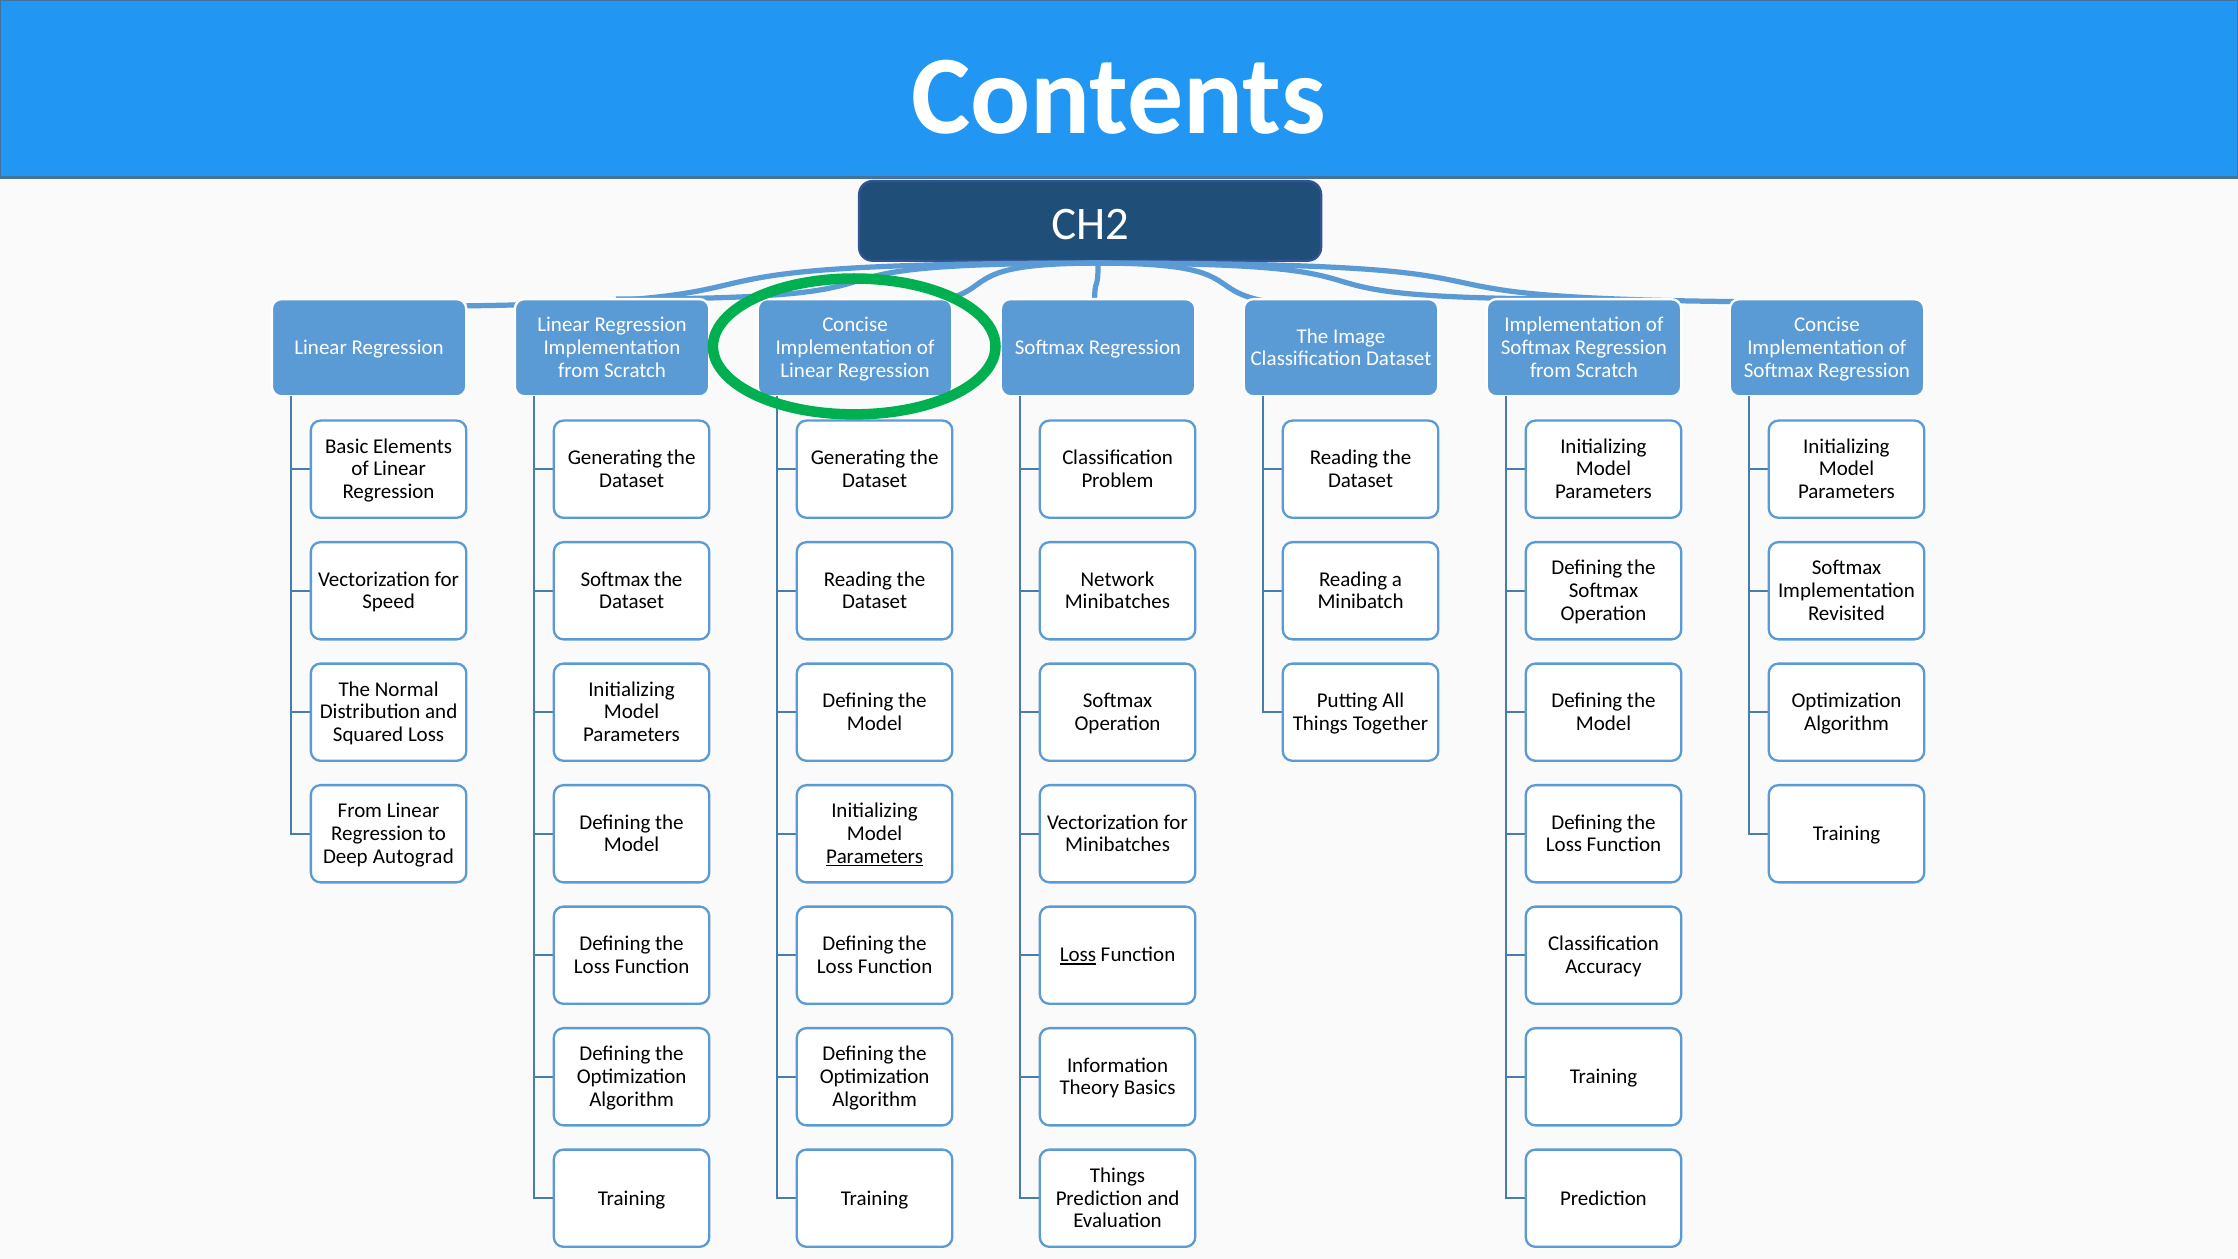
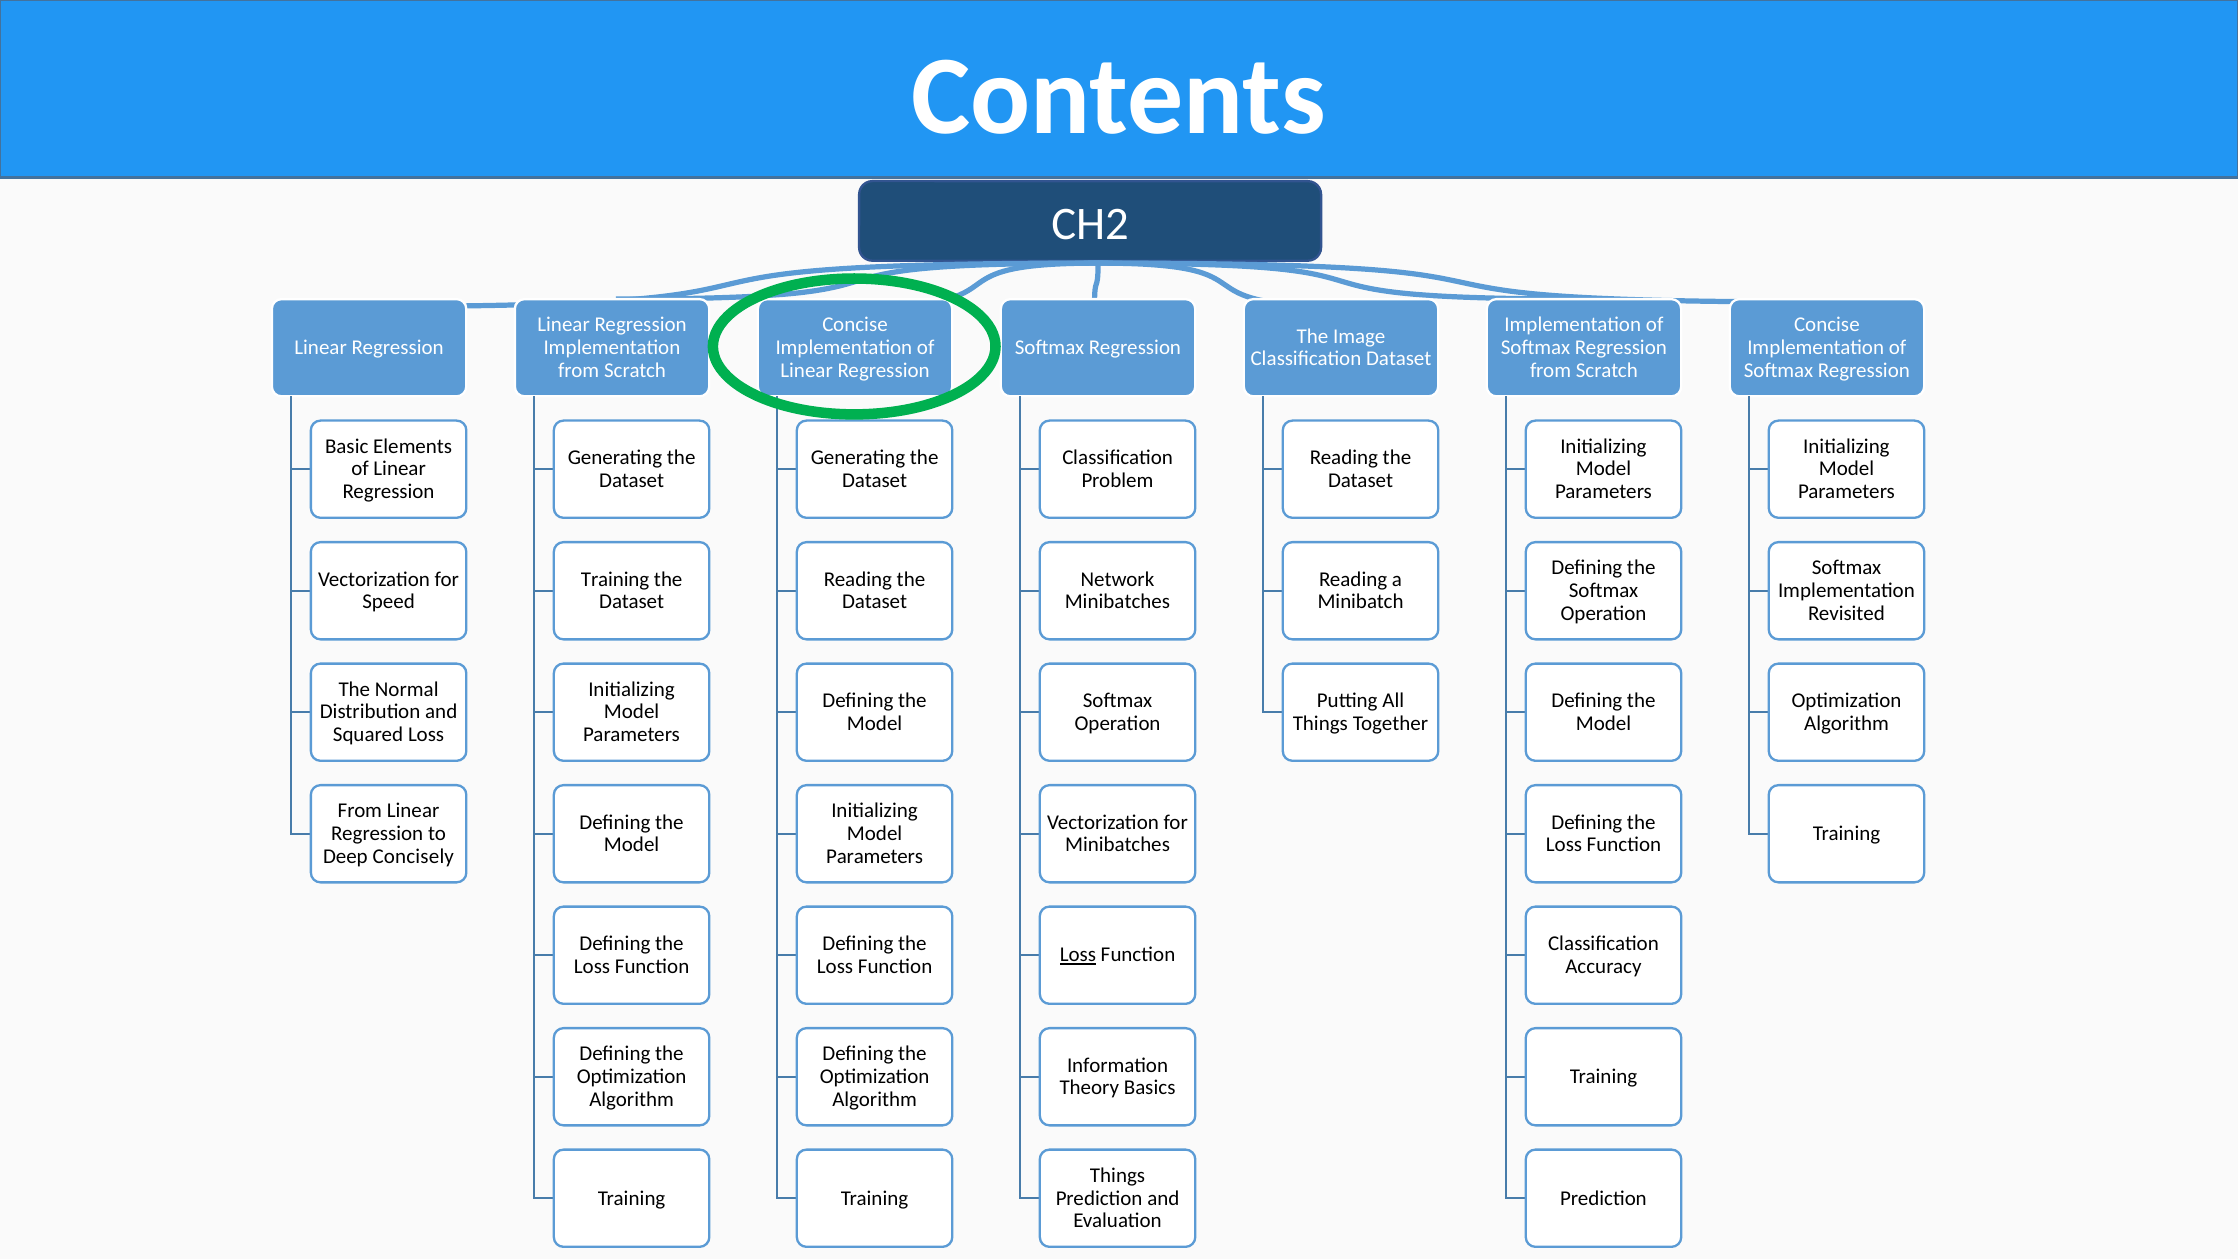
Softmax at (615, 579): Softmax -> Training
Autograd: Autograd -> Concisely
Parameters at (875, 856) underline: present -> none
